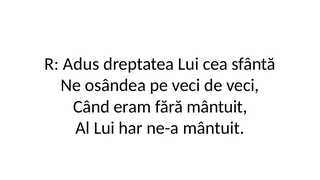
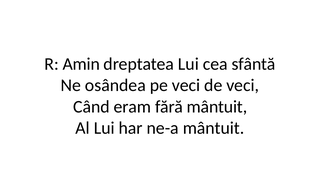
Adus: Adus -> Amin
